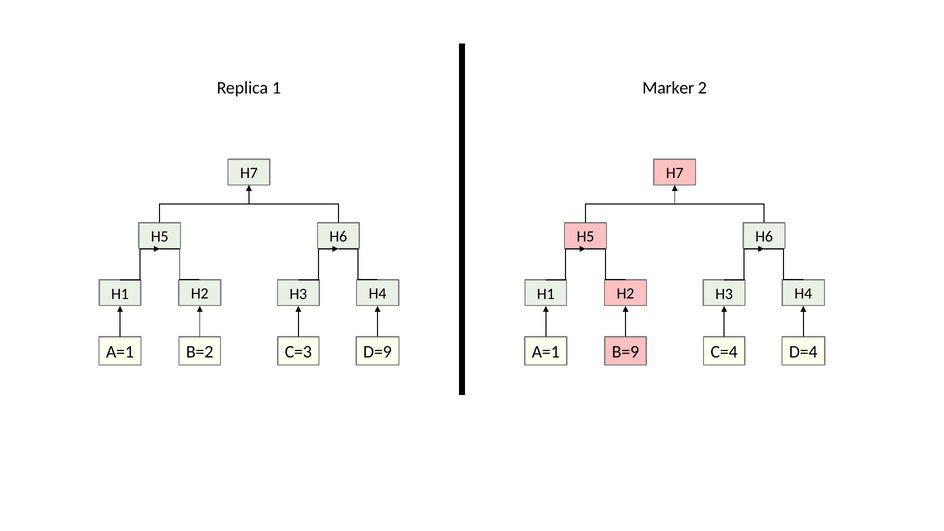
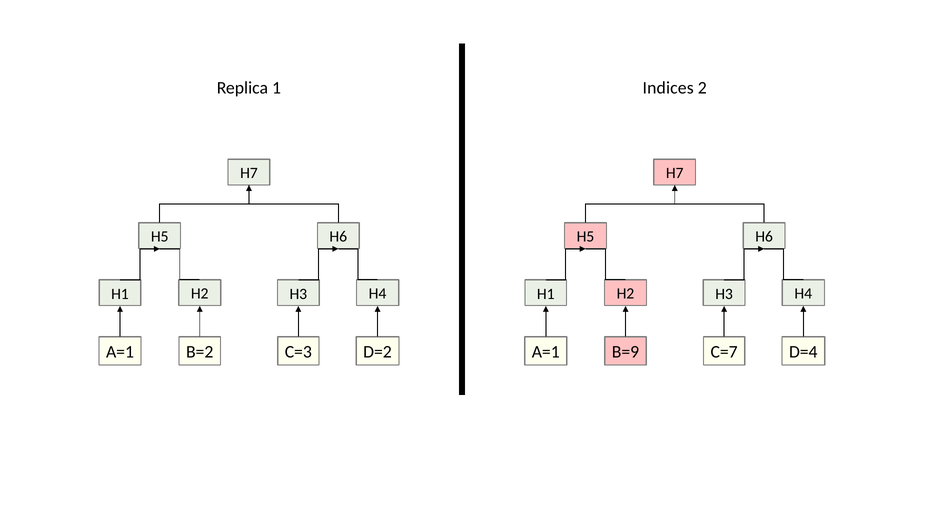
Marker: Marker -> Indices
D=9: D=9 -> D=2
C=4: C=4 -> C=7
